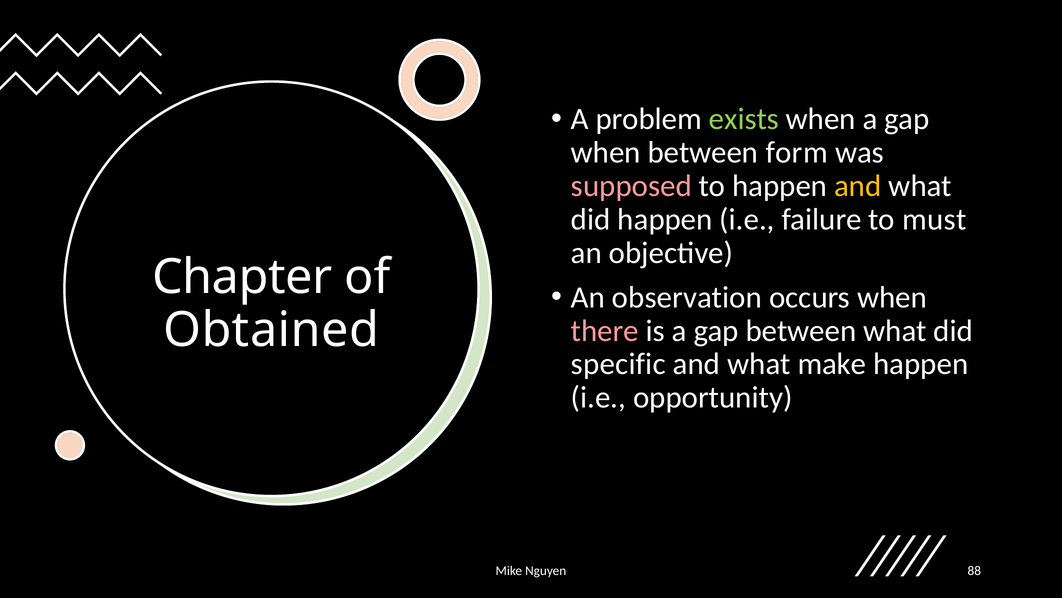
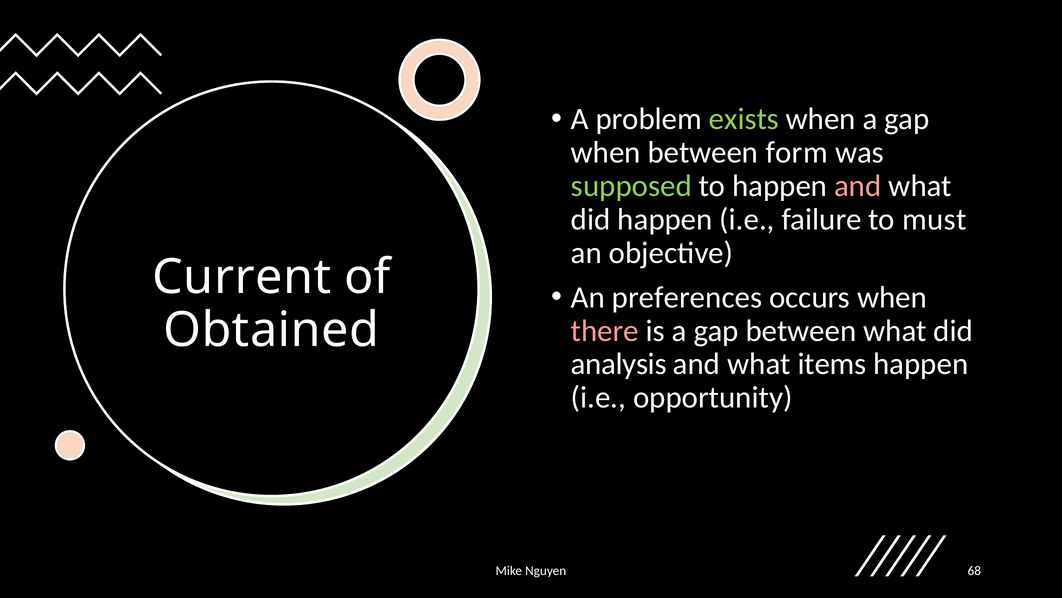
supposed colour: pink -> light green
and at (858, 186) colour: yellow -> pink
Chapter: Chapter -> Current
observation: observation -> preferences
specific: specific -> analysis
make: make -> items
88: 88 -> 68
